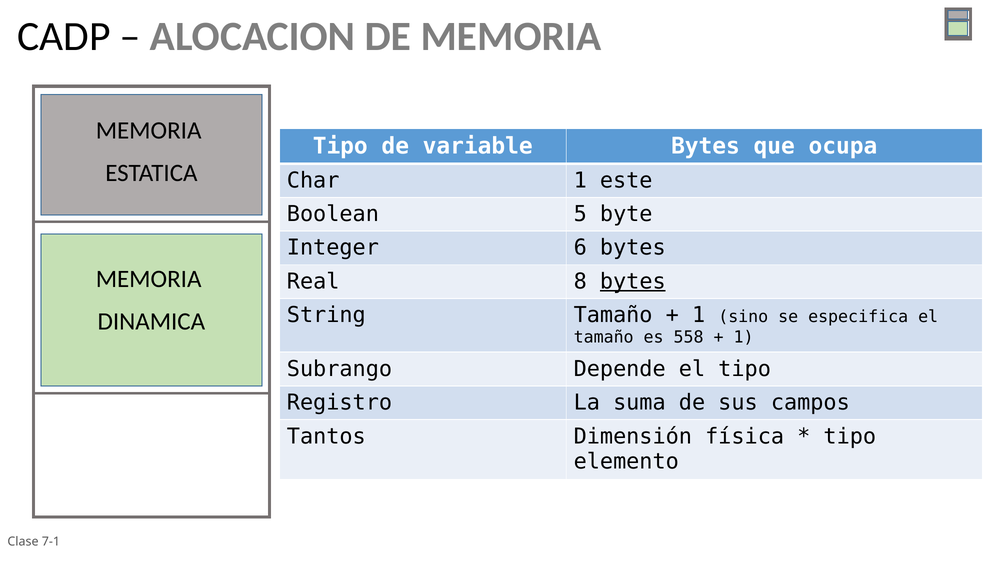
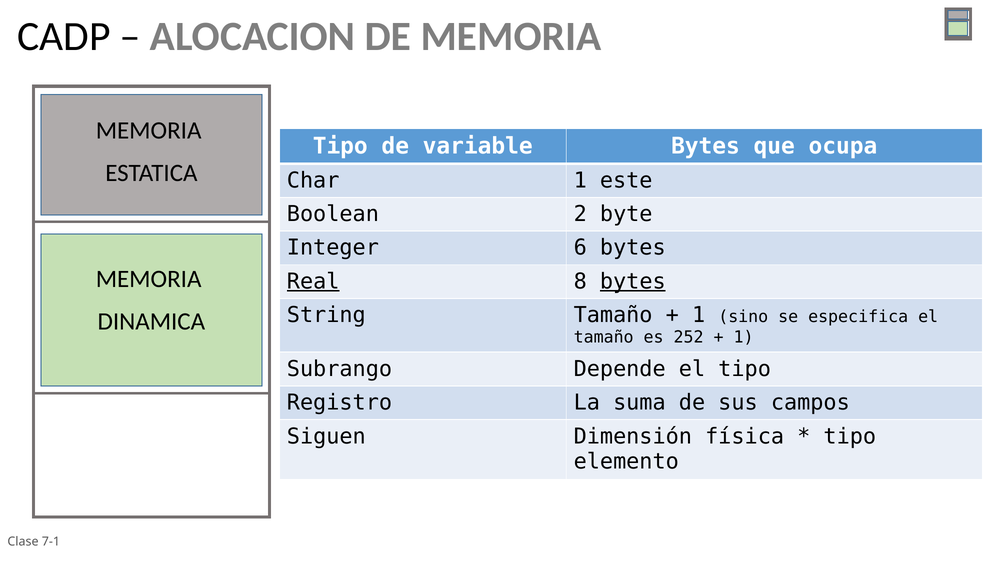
5: 5 -> 2
Real underline: none -> present
558: 558 -> 252
Tantos: Tantos -> Siguen
